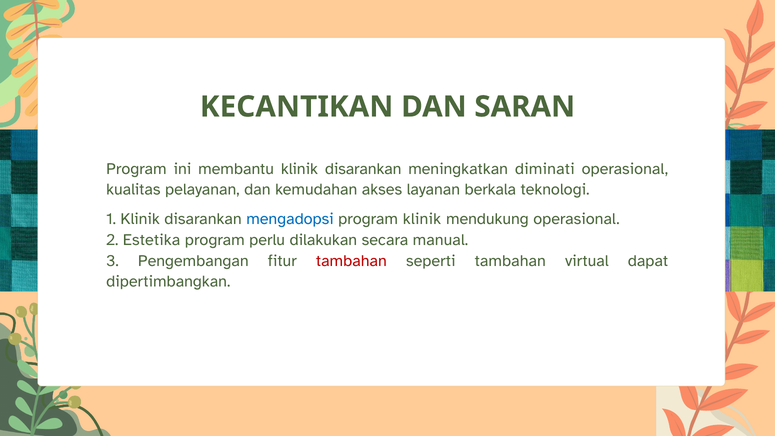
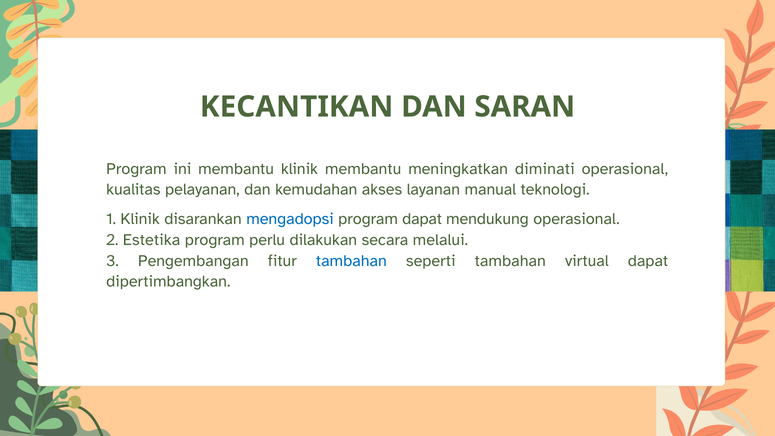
membantu klinik disarankan: disarankan -> membantu
berkala: berkala -> manual
program klinik: klinik -> dapat
manual: manual -> melalui
tambahan at (351, 261) colour: red -> blue
